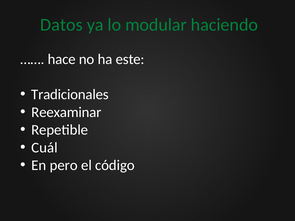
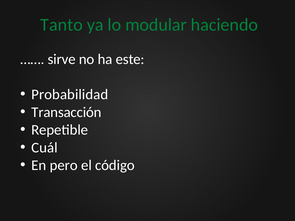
Datos: Datos -> Tanto
hace: hace -> sirve
Tradicionales: Tradicionales -> Probabilidad
Reexaminar: Reexaminar -> Transacción
